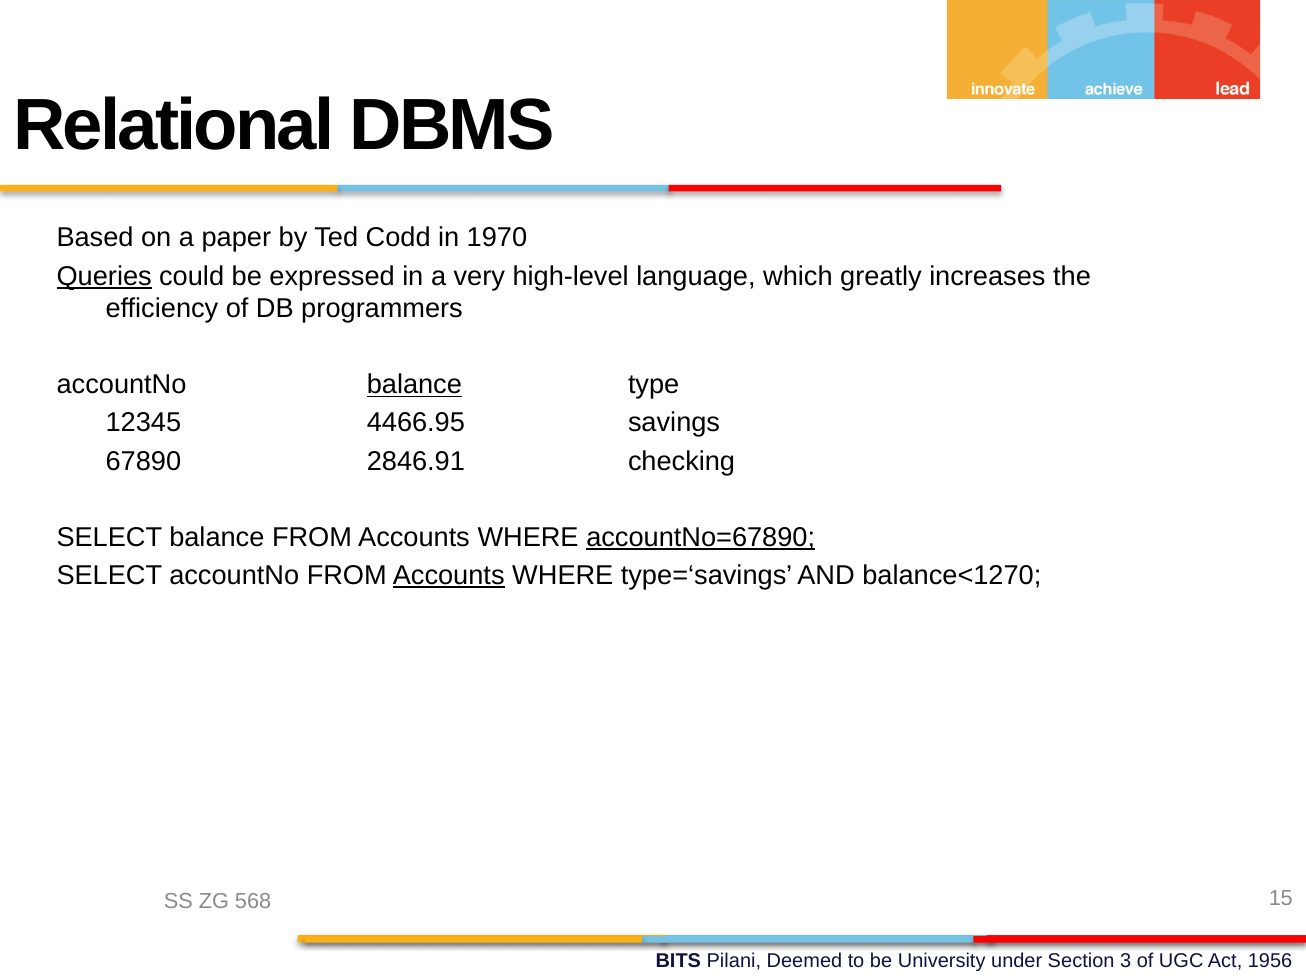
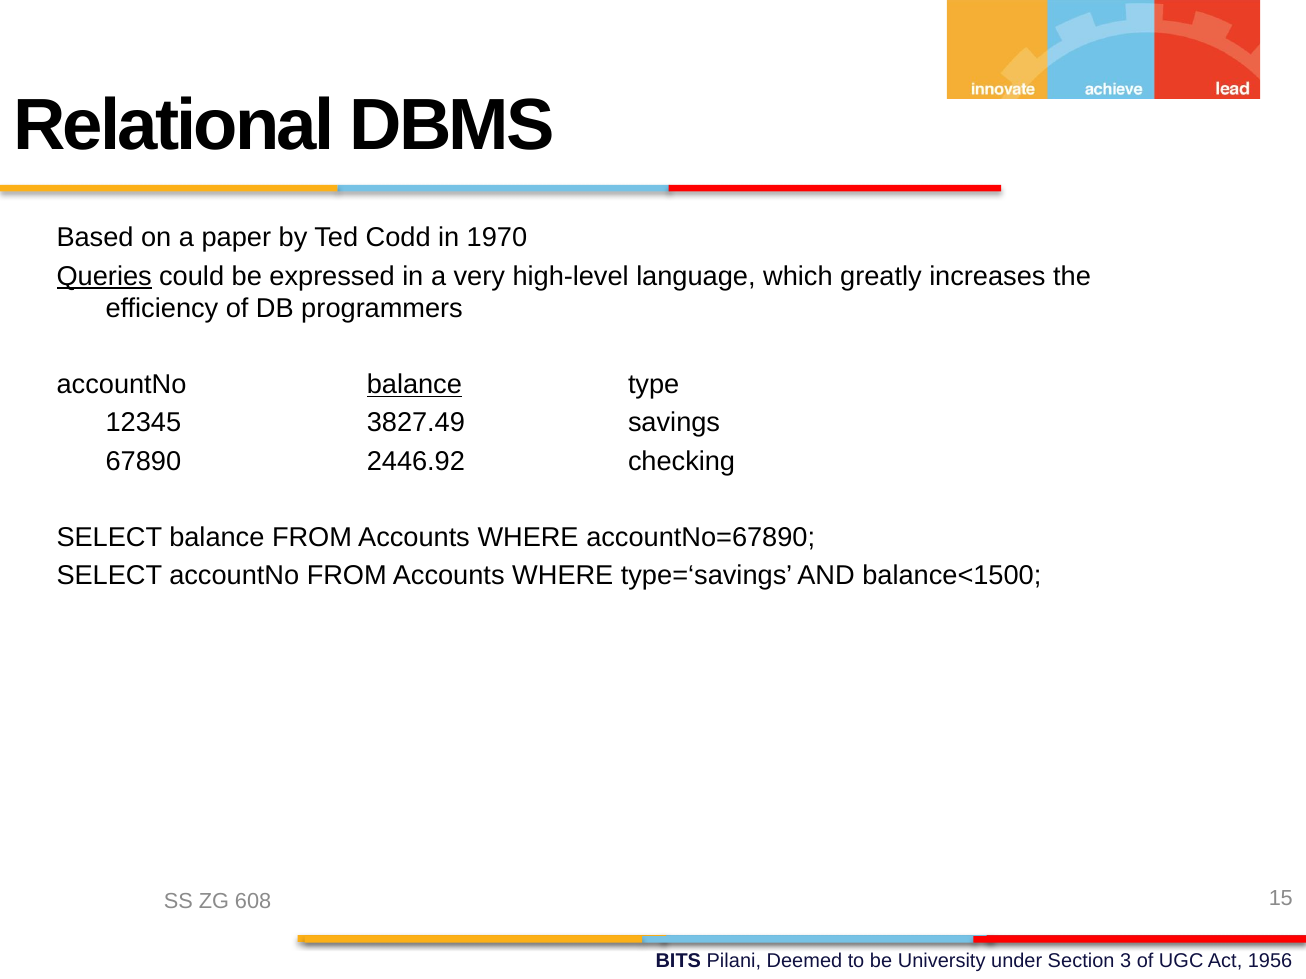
4466.95: 4466.95 -> 3827.49
2846.91: 2846.91 -> 2446.92
accountNo=67890 underline: present -> none
Accounts at (449, 576) underline: present -> none
balance<1270: balance<1270 -> balance<1500
568: 568 -> 608
